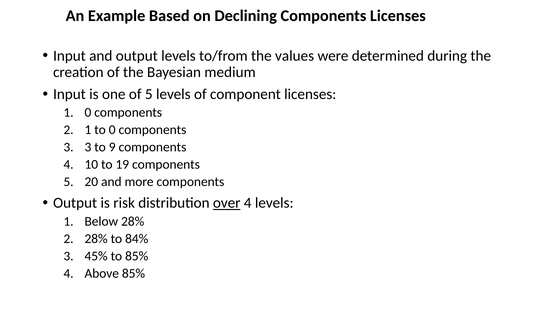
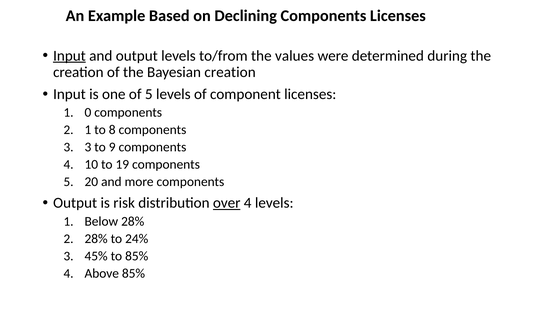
Input at (69, 56) underline: none -> present
Bayesian medium: medium -> creation
to 0: 0 -> 8
84%: 84% -> 24%
